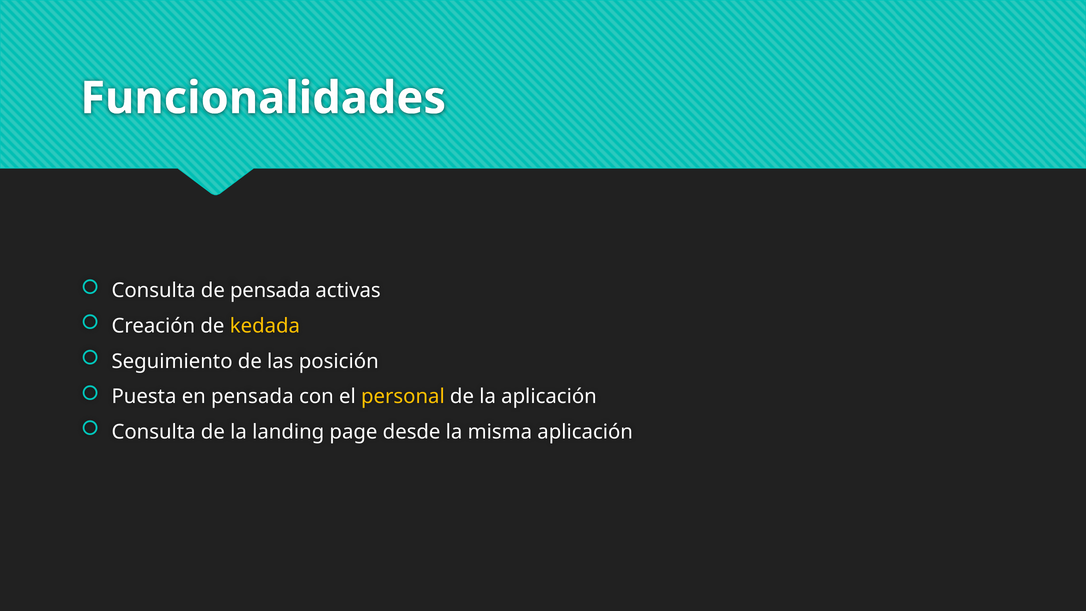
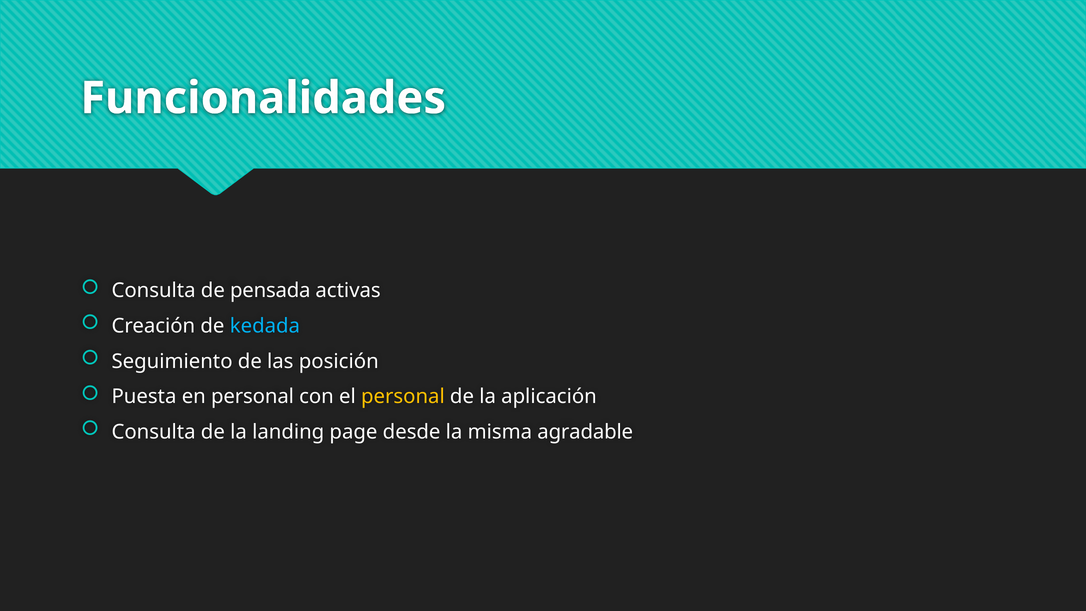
kedada colour: yellow -> light blue
en pensada: pensada -> personal
misma aplicación: aplicación -> agradable
